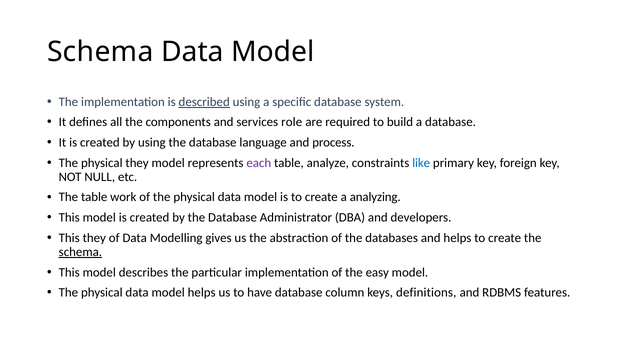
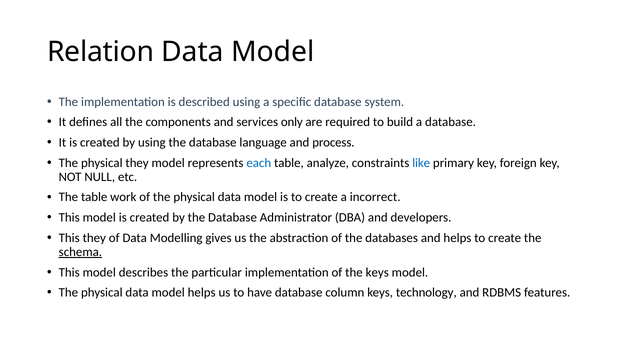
Schema at (100, 52): Schema -> Relation
described underline: present -> none
role: role -> only
each colour: purple -> blue
analyzing: analyzing -> incorrect
the easy: easy -> keys
definitions: definitions -> technology
